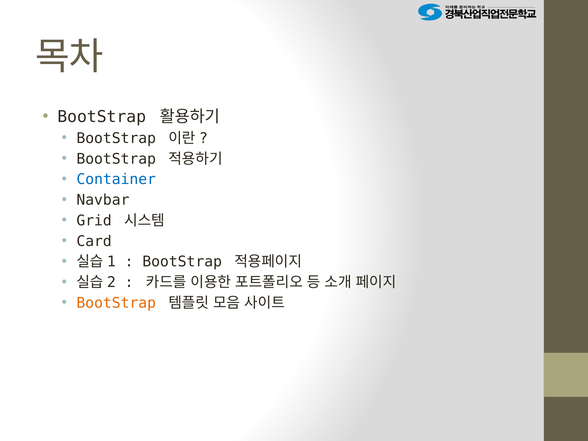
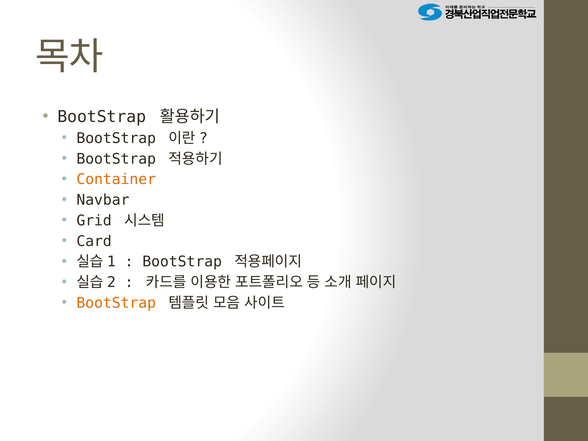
Container colour: blue -> orange
